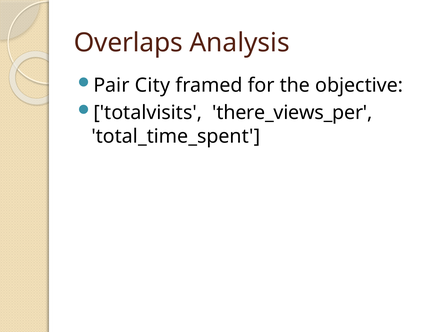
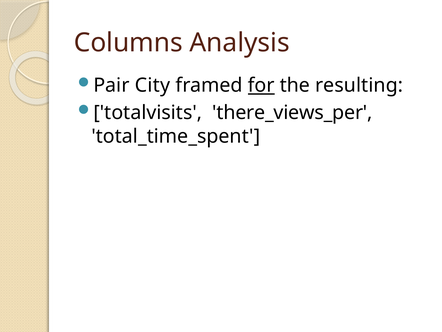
Overlaps: Overlaps -> Columns
for underline: none -> present
objective: objective -> resulting
